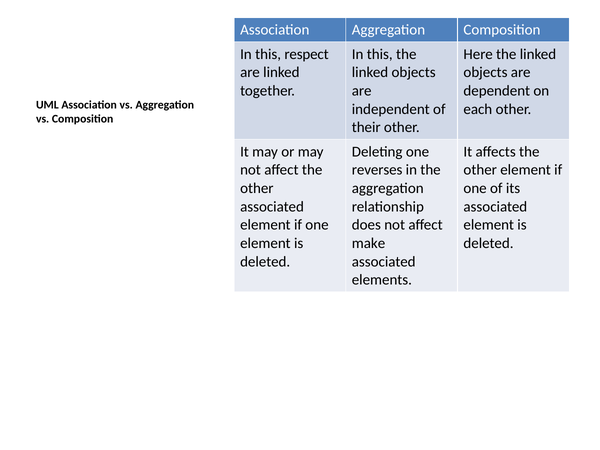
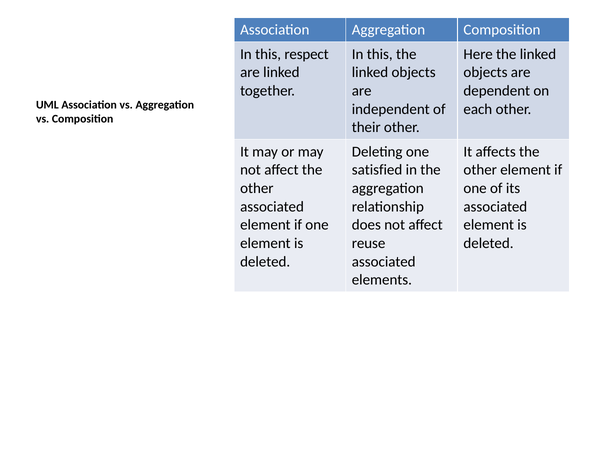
reverses: reverses -> satisfied
make: make -> reuse
